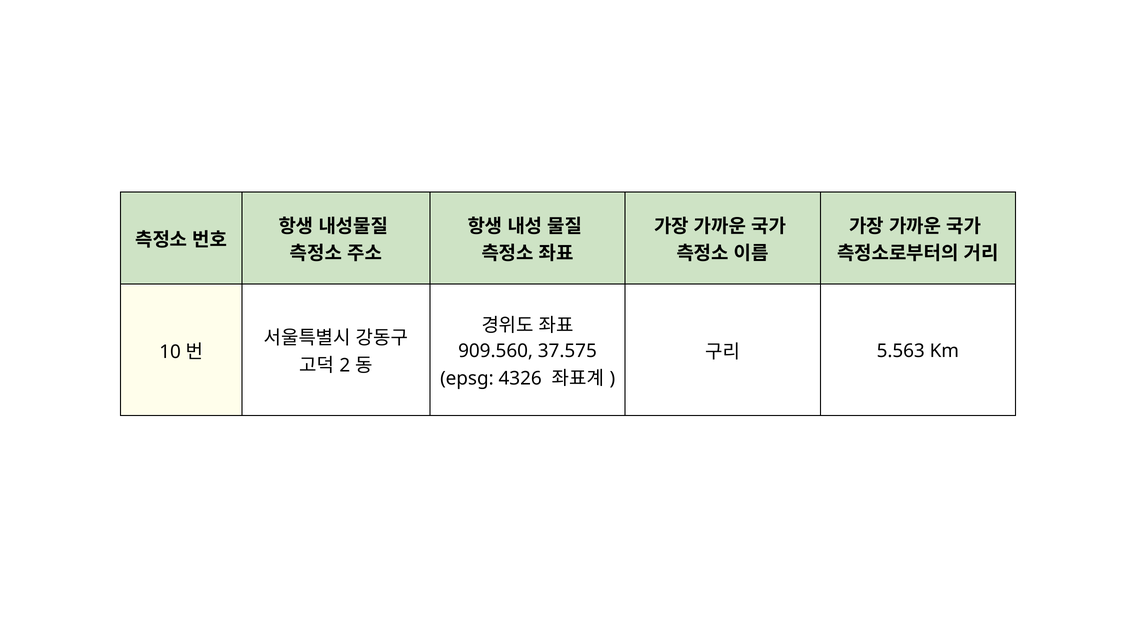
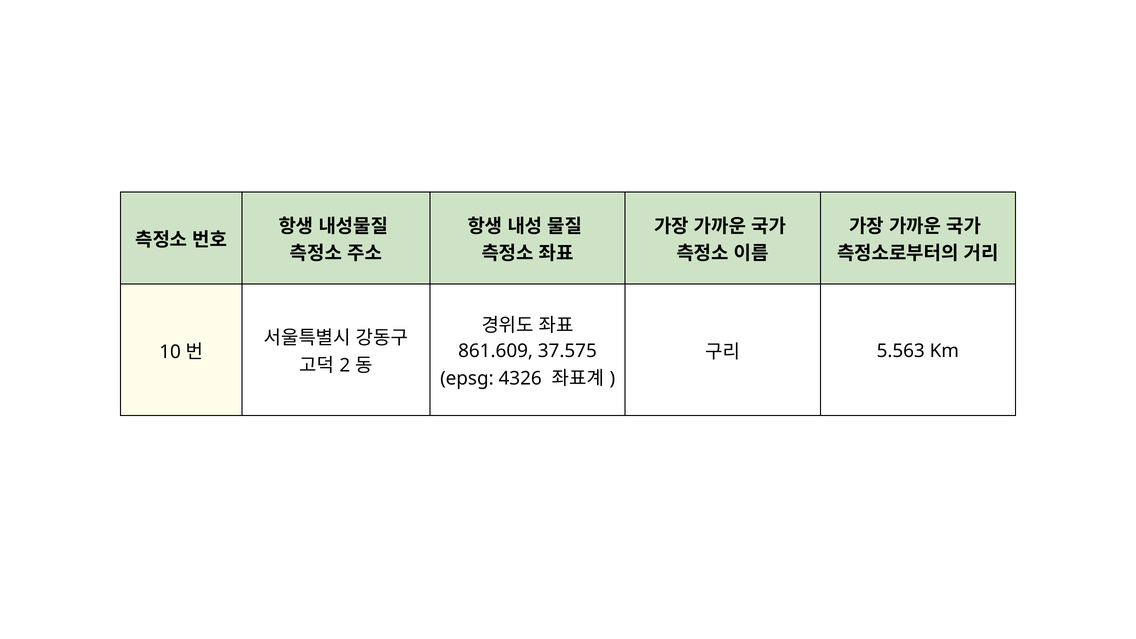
909.560: 909.560 -> 861.609
